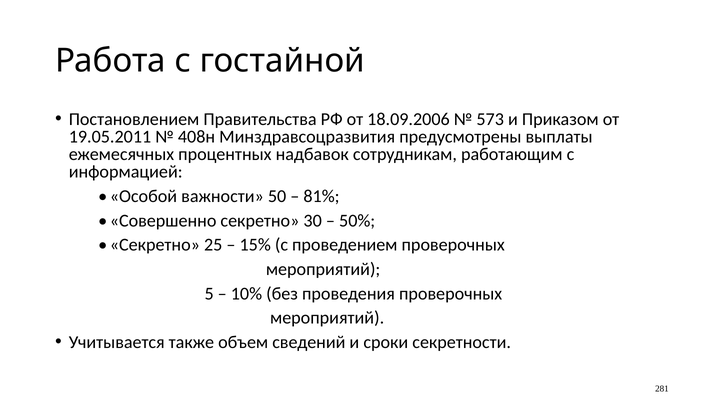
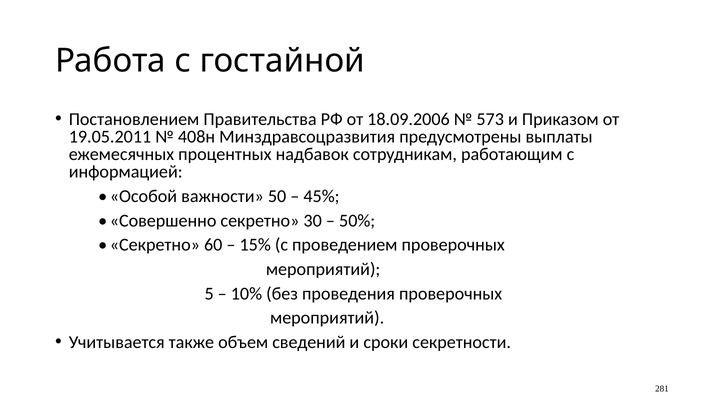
81%: 81% -> 45%
25: 25 -> 60
